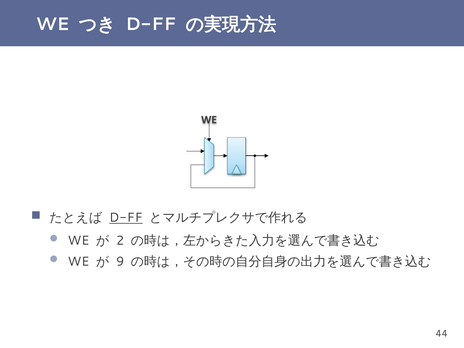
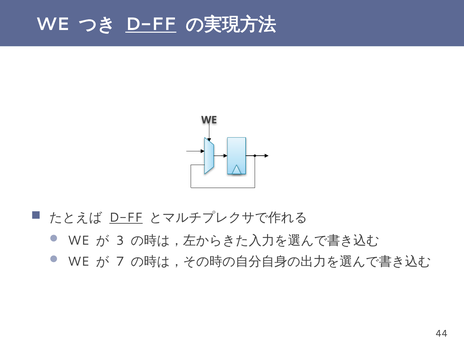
D-FF at (151, 24) underline: none -> present
2: 2 -> 3
9: 9 -> 7
